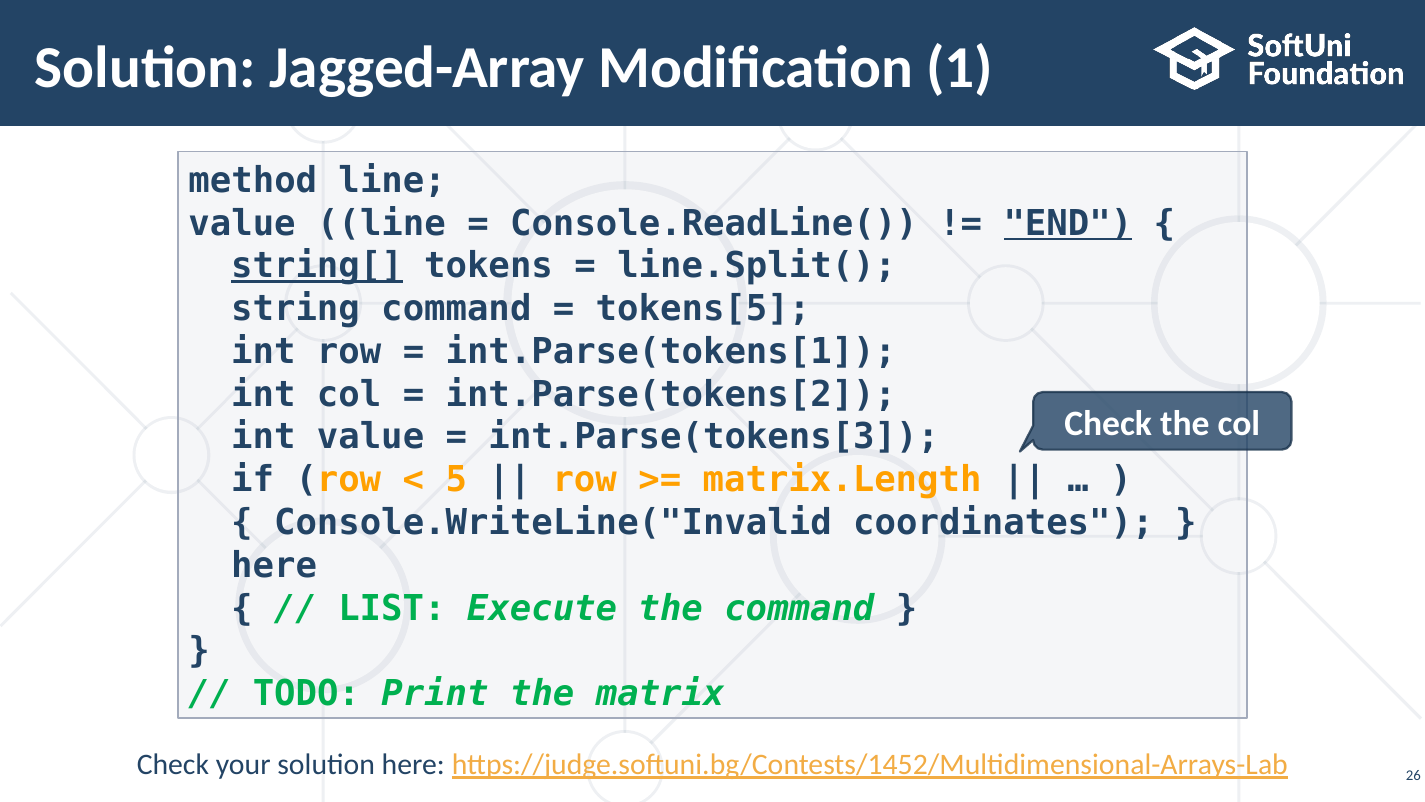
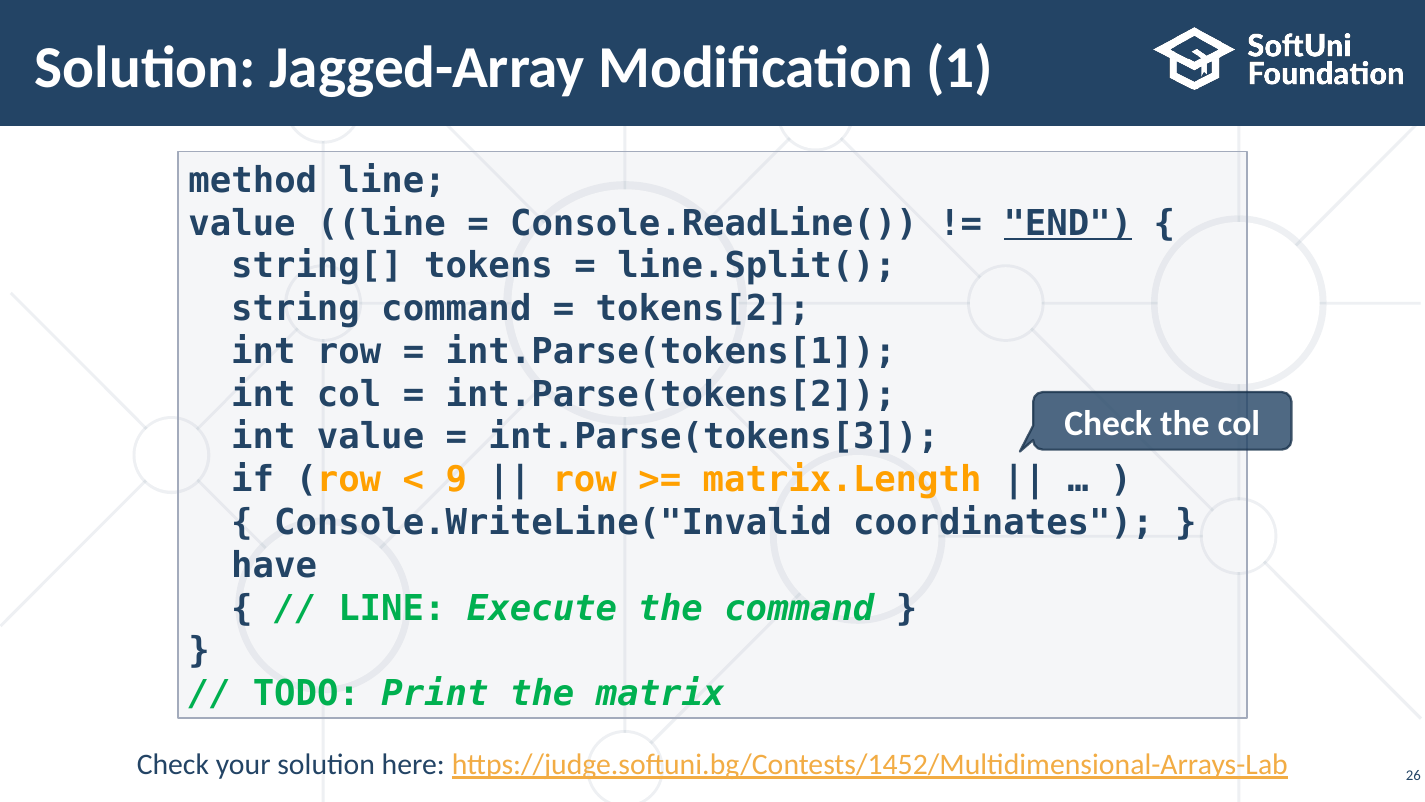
string[ underline: present -> none
tokens[5: tokens[5 -> tokens[2
5: 5 -> 9
here at (274, 565): here -> have
LIST at (392, 608): LIST -> LINE
